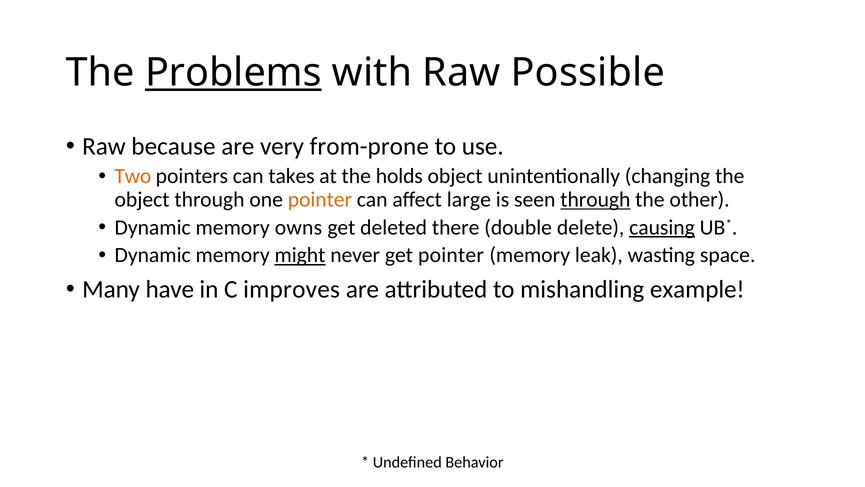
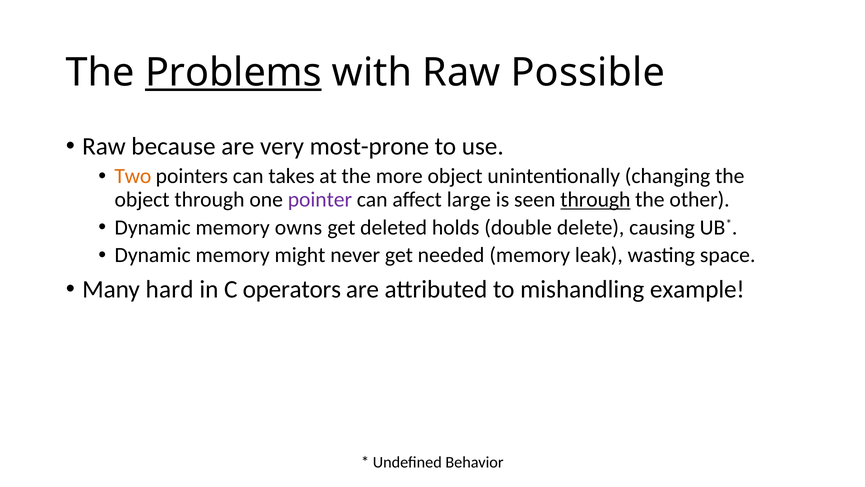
from-prone: from-prone -> most-prone
holds: holds -> more
pointer at (320, 199) colour: orange -> purple
there: there -> holds
causing underline: present -> none
might underline: present -> none
get pointer: pointer -> needed
have: have -> hard
improves: improves -> operators
